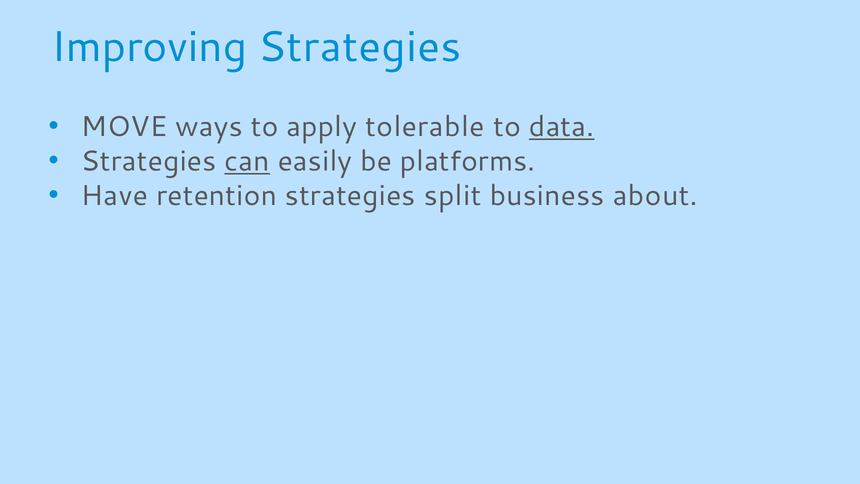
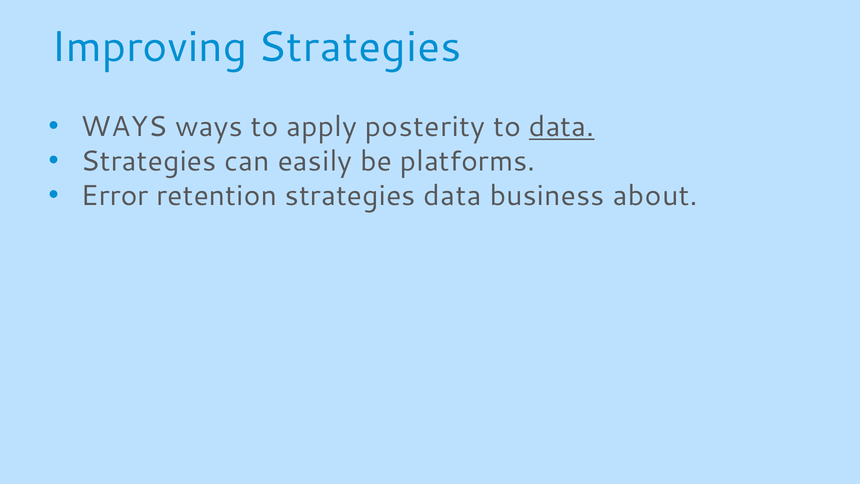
MOVE at (124, 127): MOVE -> WAYS
tolerable: tolerable -> posterity
can underline: present -> none
Have: Have -> Error
strategies split: split -> data
